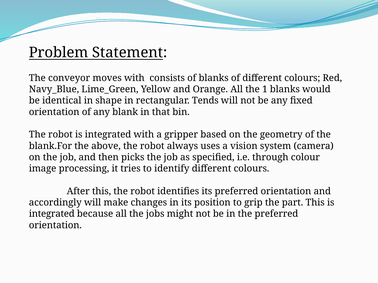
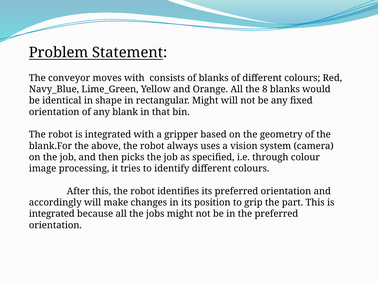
1: 1 -> 8
rectangular Tends: Tends -> Might
